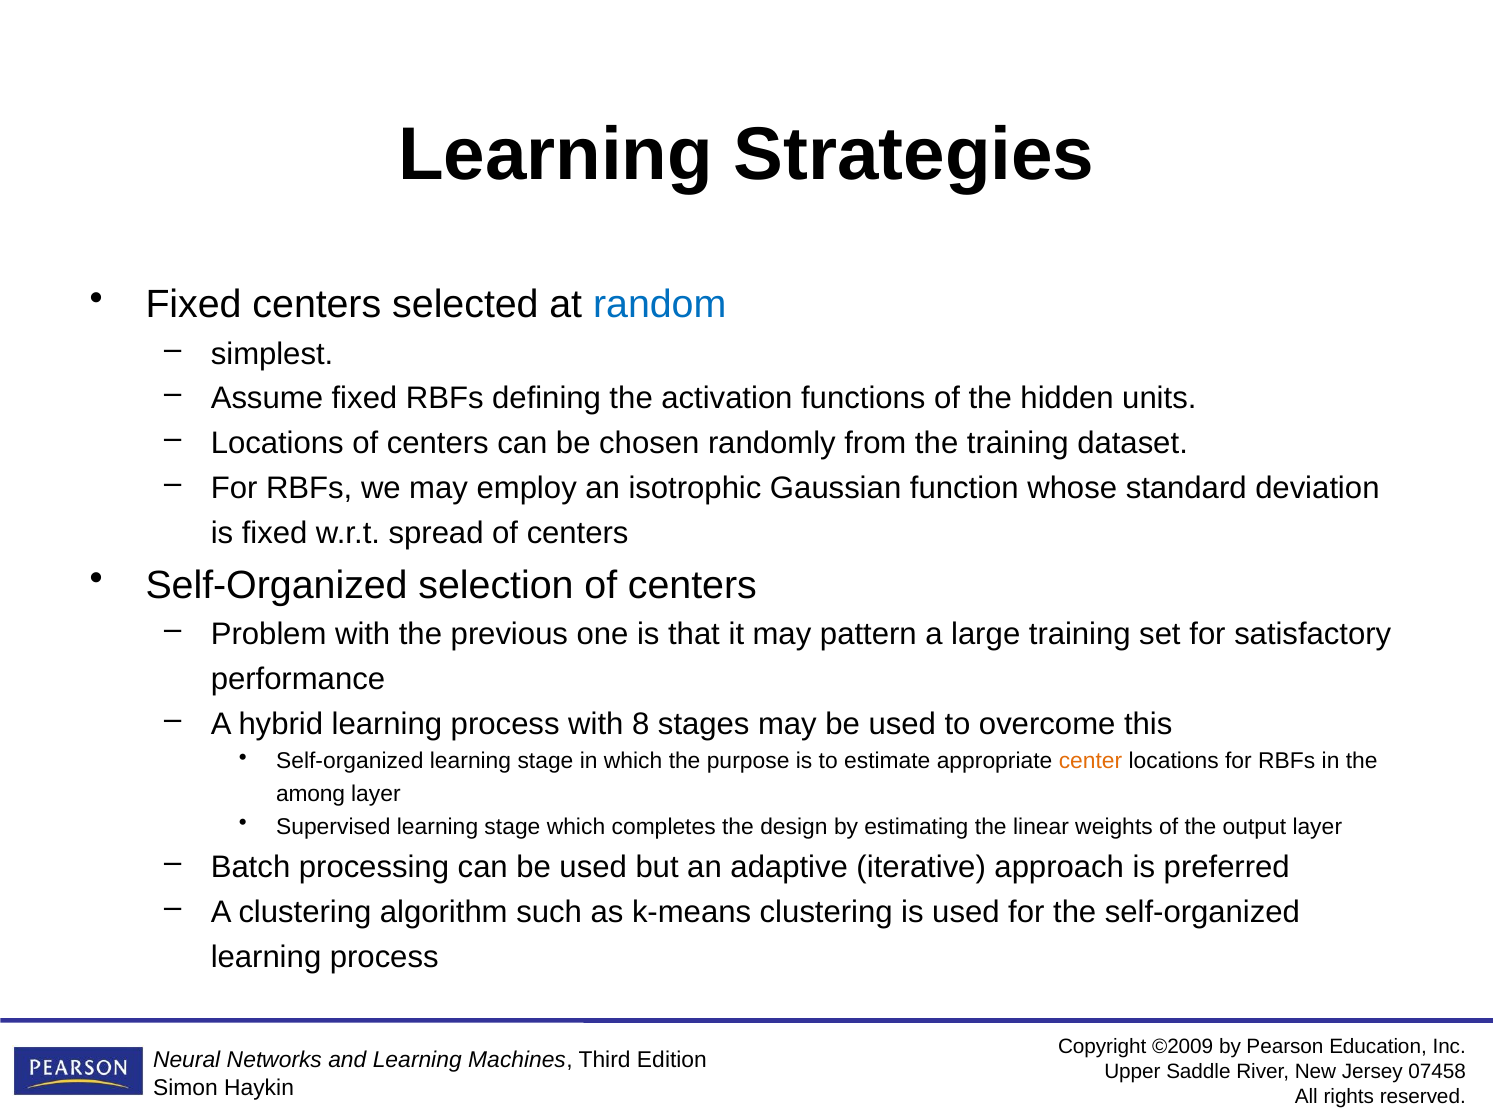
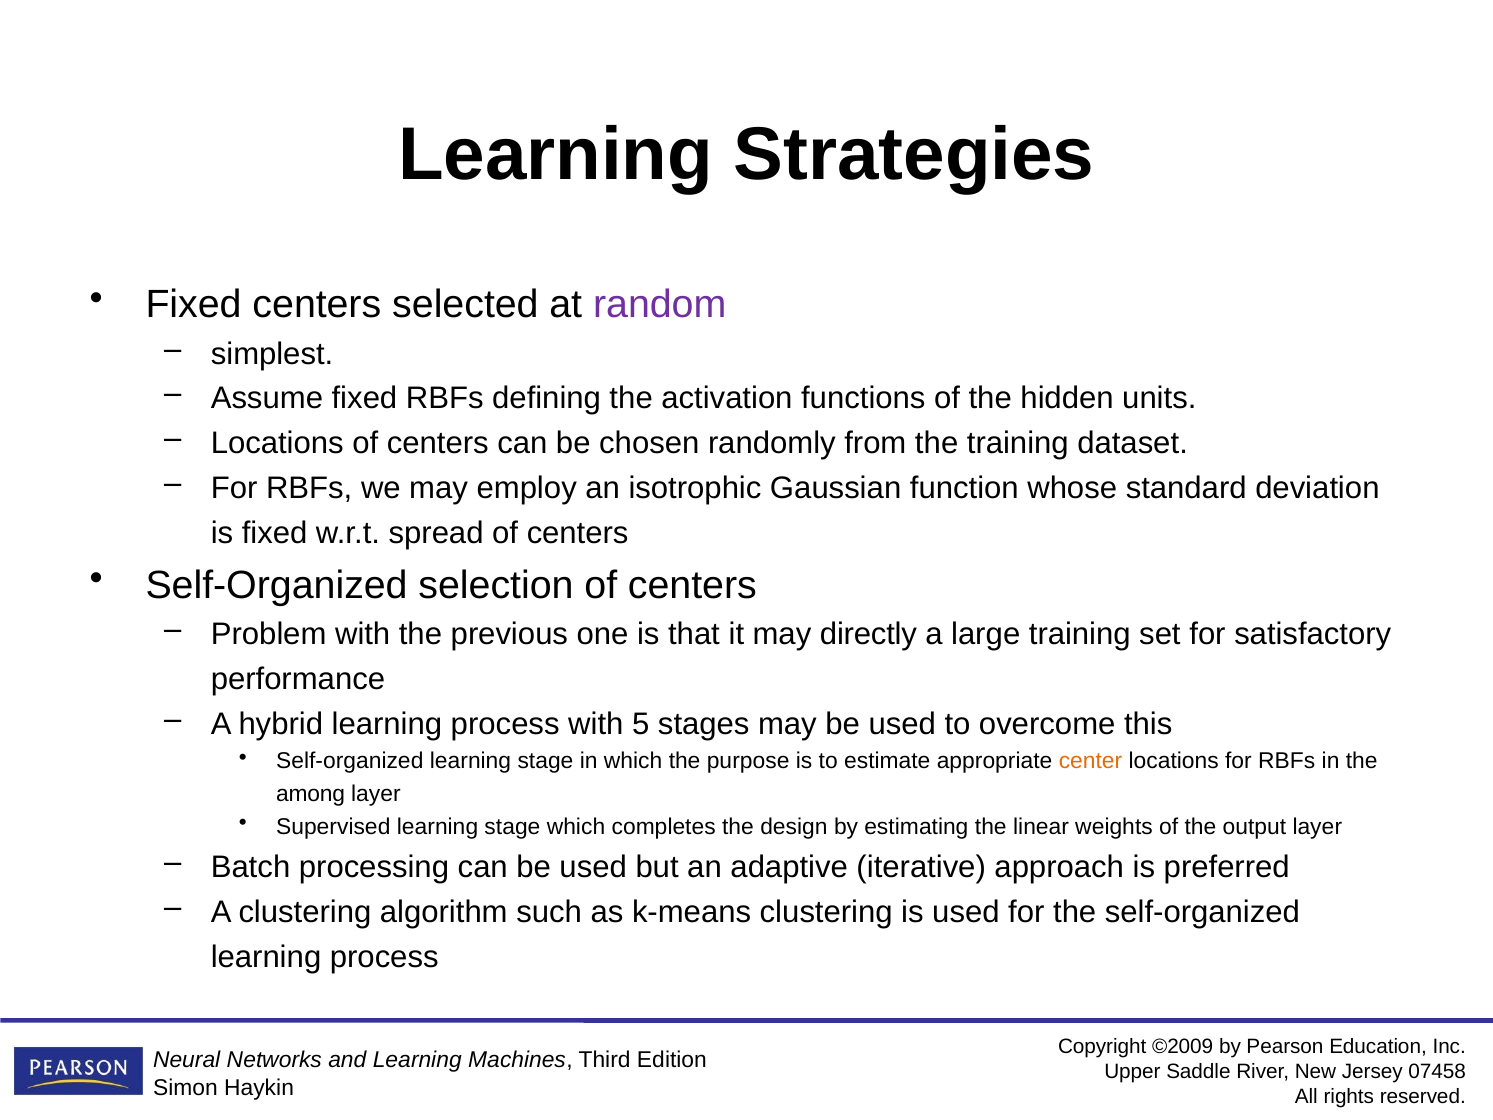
random colour: blue -> purple
pattern: pattern -> directly
8: 8 -> 5
